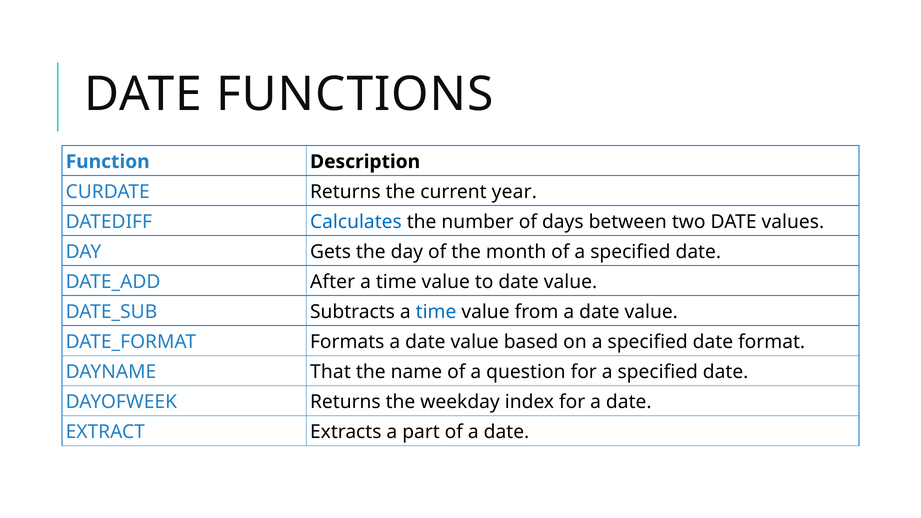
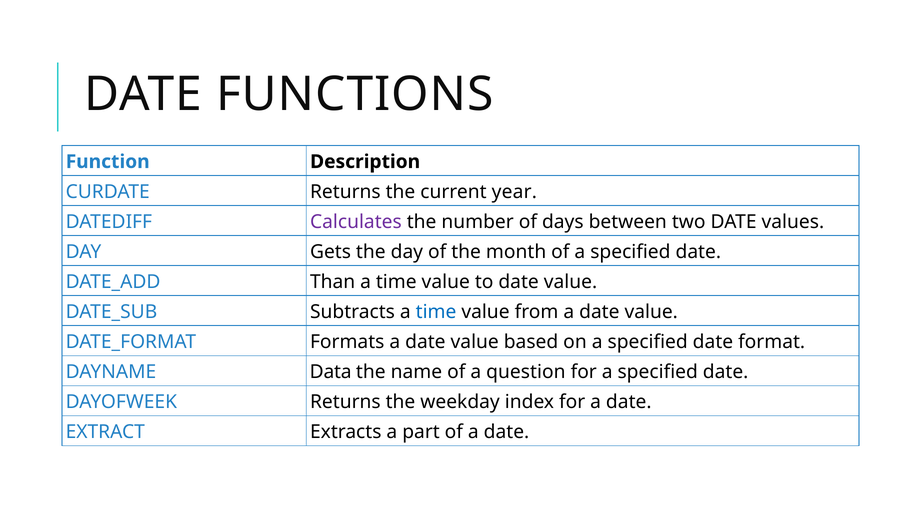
Calculates colour: blue -> purple
After: After -> Than
That: That -> Data
